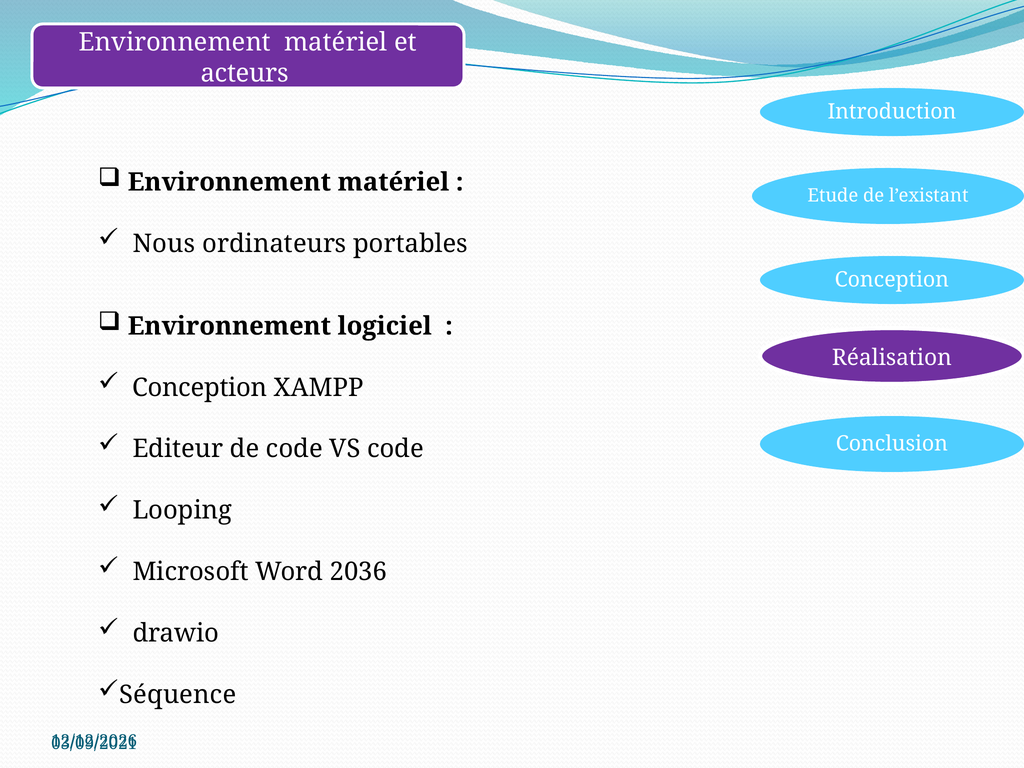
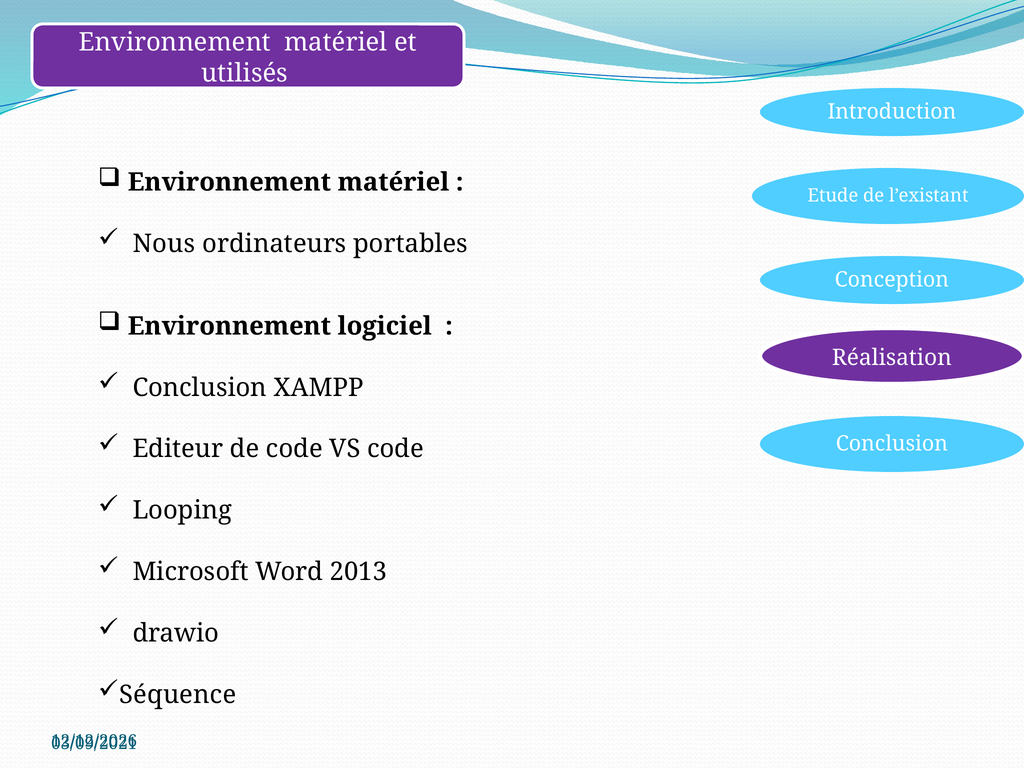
acteurs: acteurs -> utilisés
Conception at (200, 388): Conception -> Conclusion
2036: 2036 -> 2013
